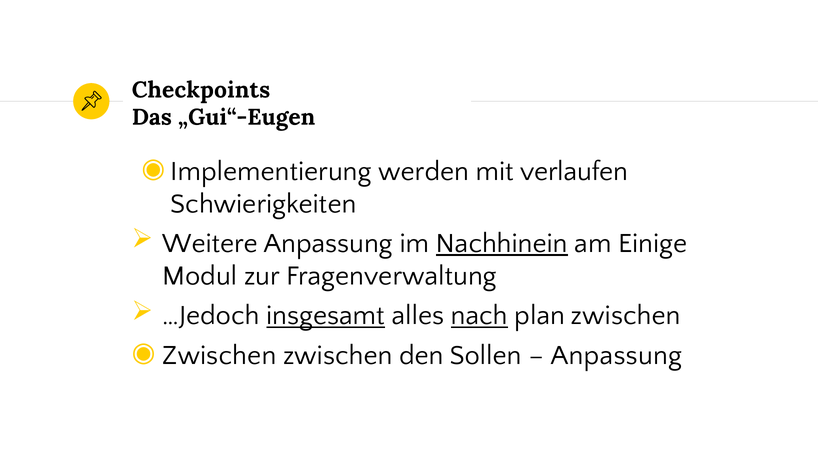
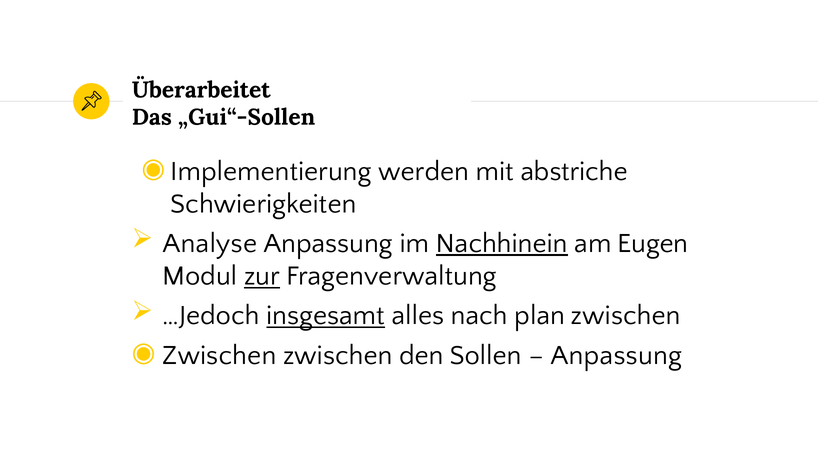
Checkpoints: Checkpoints -> Überarbeitet
„Gui“-Eugen: „Gui“-Eugen -> „Gui“-Sollen
verlaufen: verlaufen -> abstriche
Weitere: Weitere -> Analyse
Einige: Einige -> Eugen
zur underline: none -> present
nach underline: present -> none
